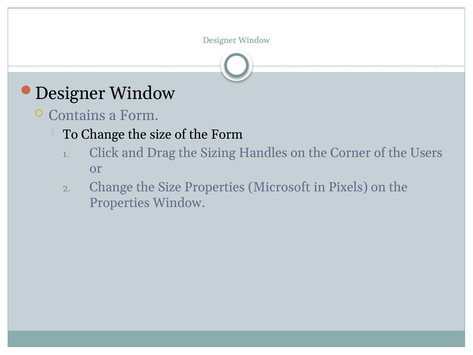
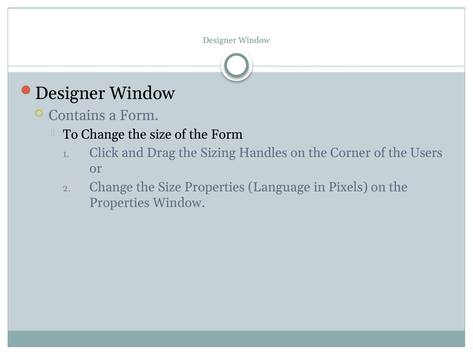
Microsoft: Microsoft -> Language
